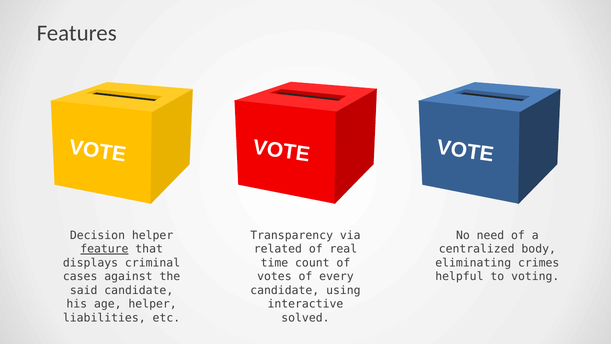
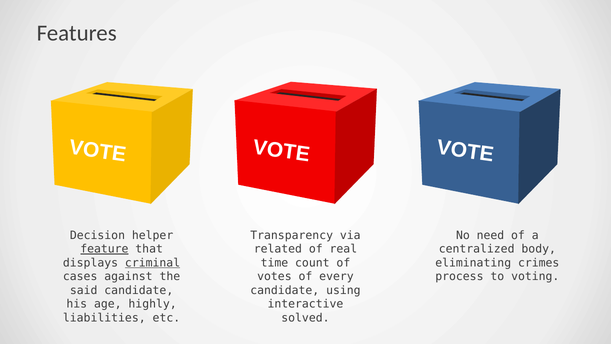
criminal underline: none -> present
helpful: helpful -> process
age helper: helper -> highly
